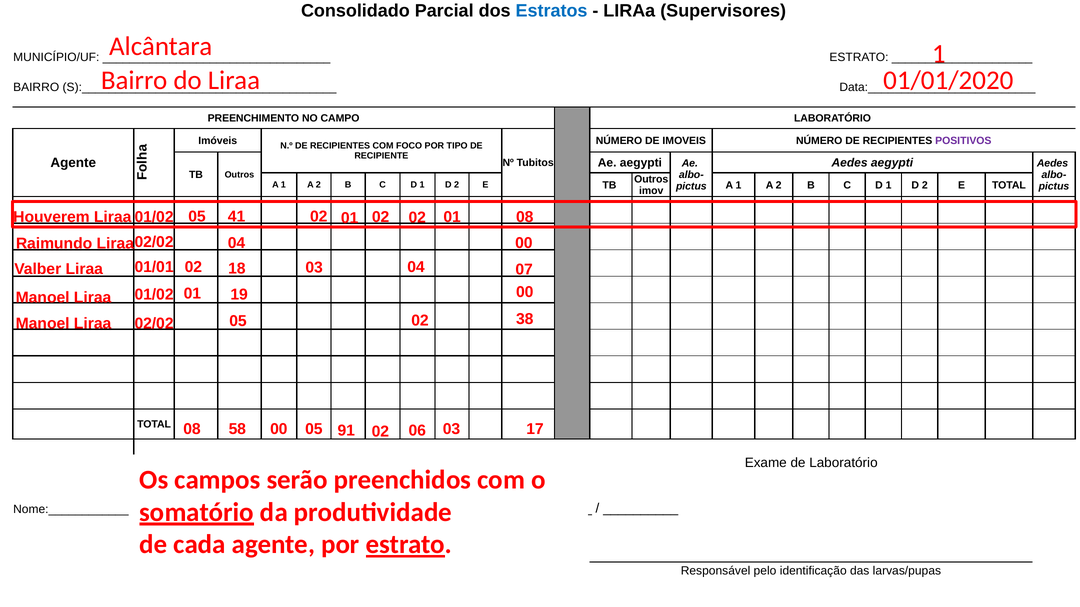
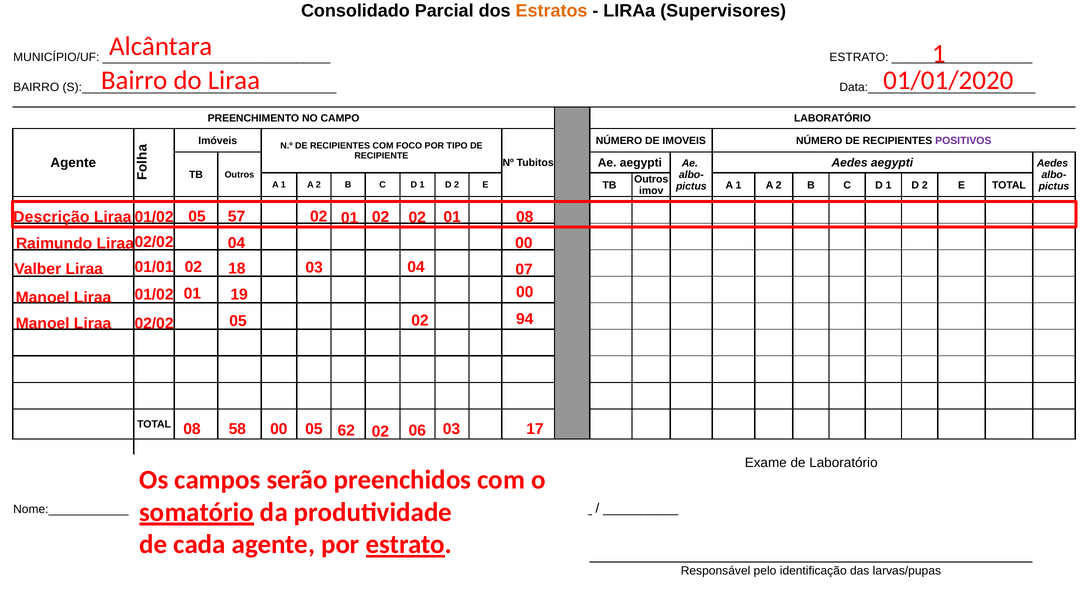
Estratos colour: blue -> orange
Houverem: Houverem -> Descrição
41: 41 -> 57
38: 38 -> 94
91: 91 -> 62
